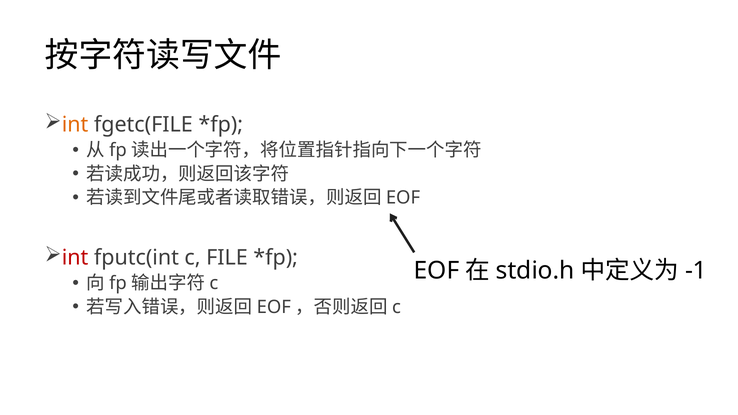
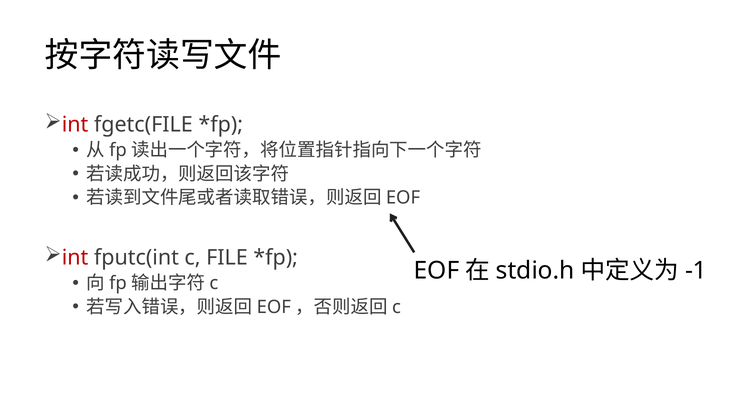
int at (75, 125) colour: orange -> red
